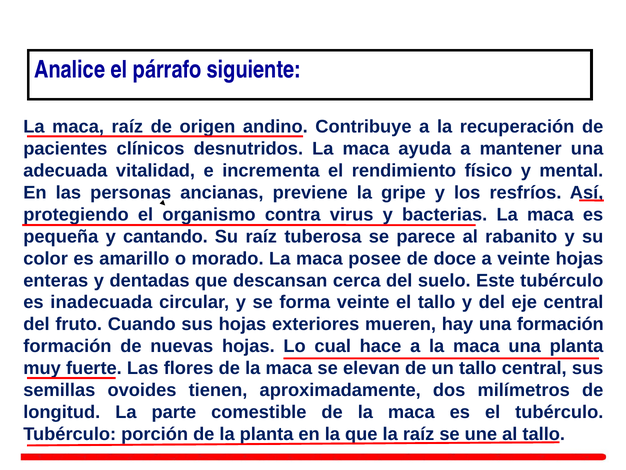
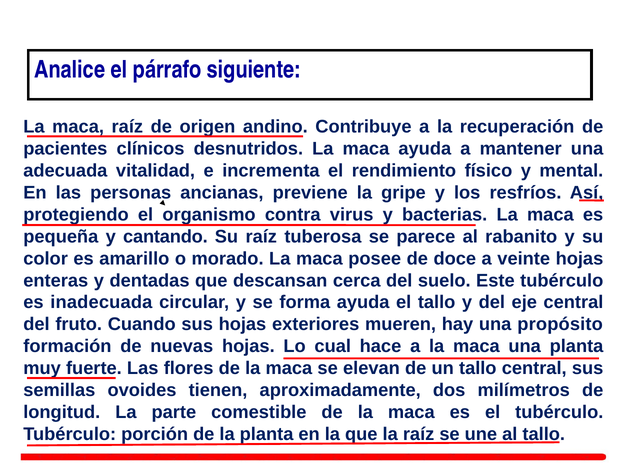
forma veinte: veinte -> ayuda
una formación: formación -> propósito
